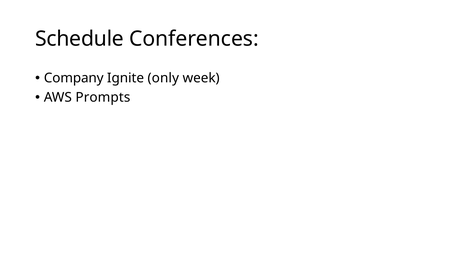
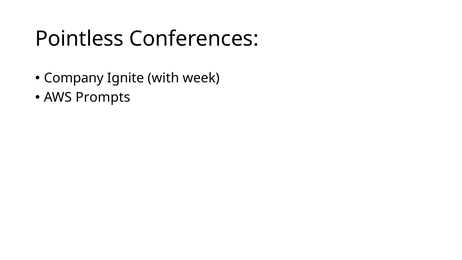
Schedule: Schedule -> Pointless
only: only -> with
